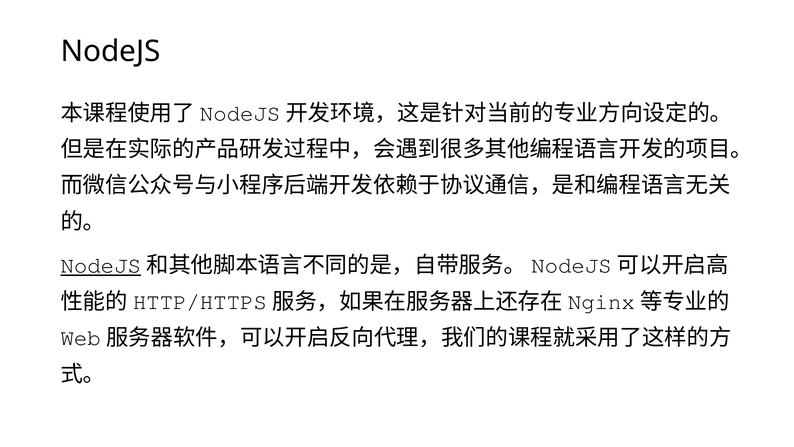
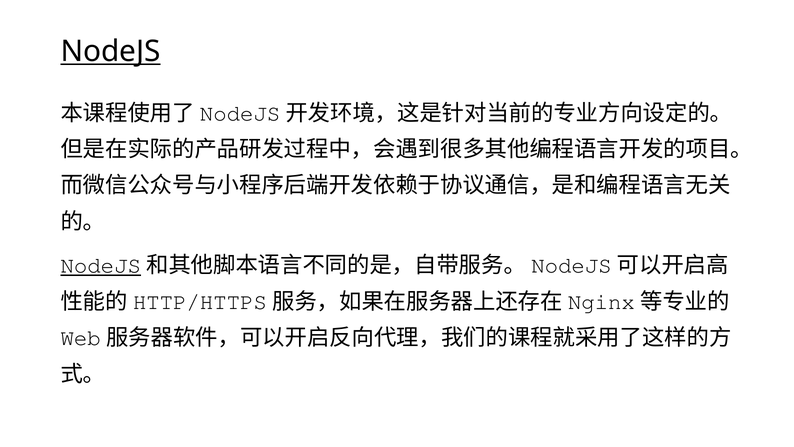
NodeJS at (111, 51) underline: none -> present
